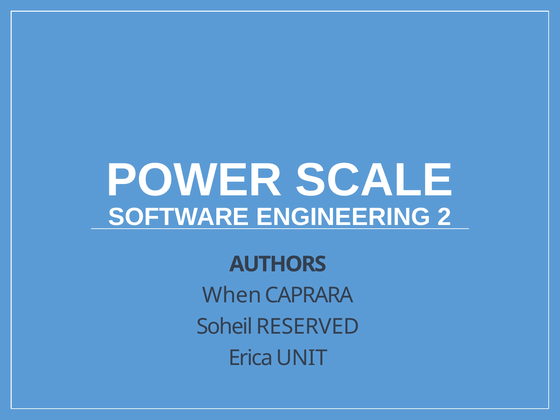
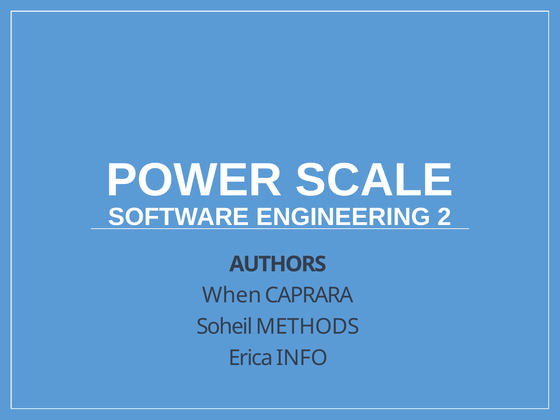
RESERVED: RESERVED -> METHODS
UNIT: UNIT -> INFO
